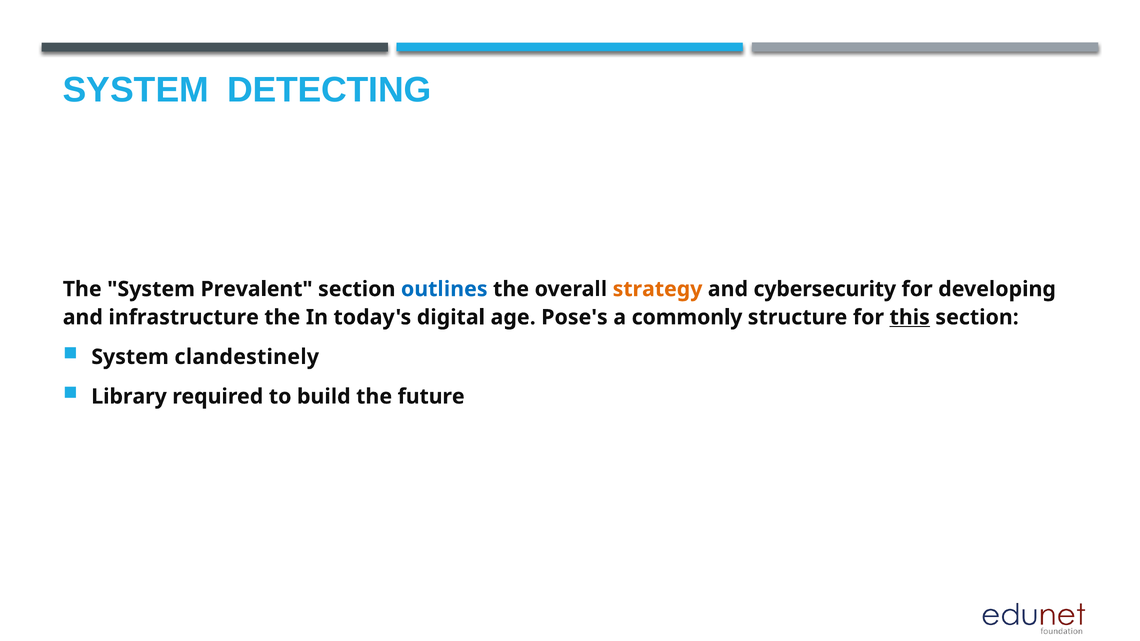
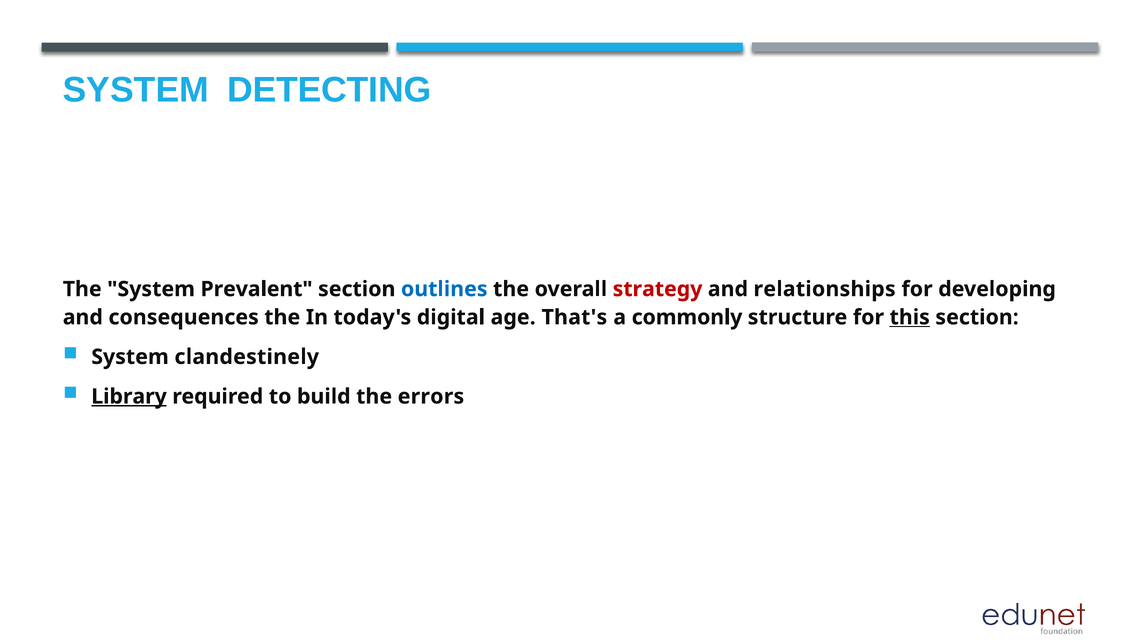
strategy colour: orange -> red
cybersecurity: cybersecurity -> relationships
infrastructure: infrastructure -> consequences
Pose's: Pose's -> That's
Library underline: none -> present
future: future -> errors
